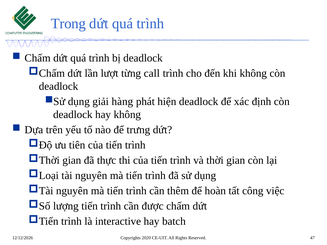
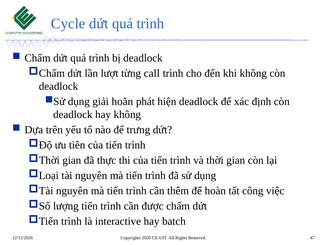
Trong: Trong -> Cycle
hàng: hàng -> hoãn
